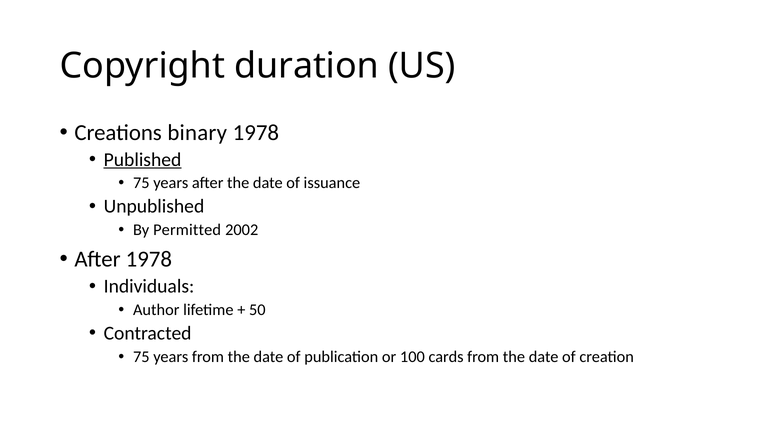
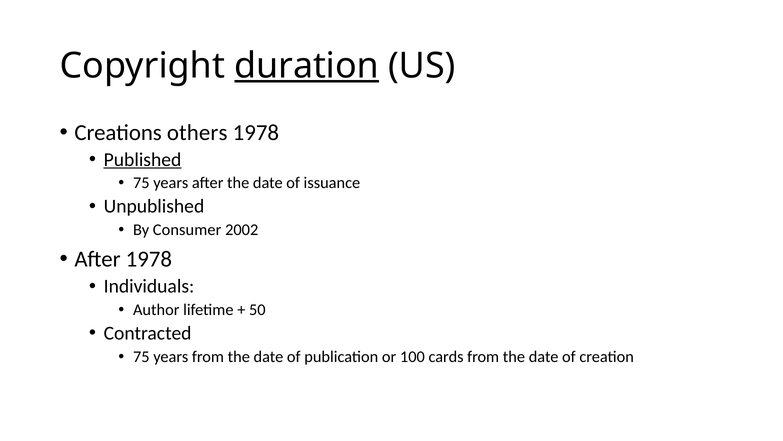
duration underline: none -> present
binary: binary -> others
Permitted: Permitted -> Consumer
